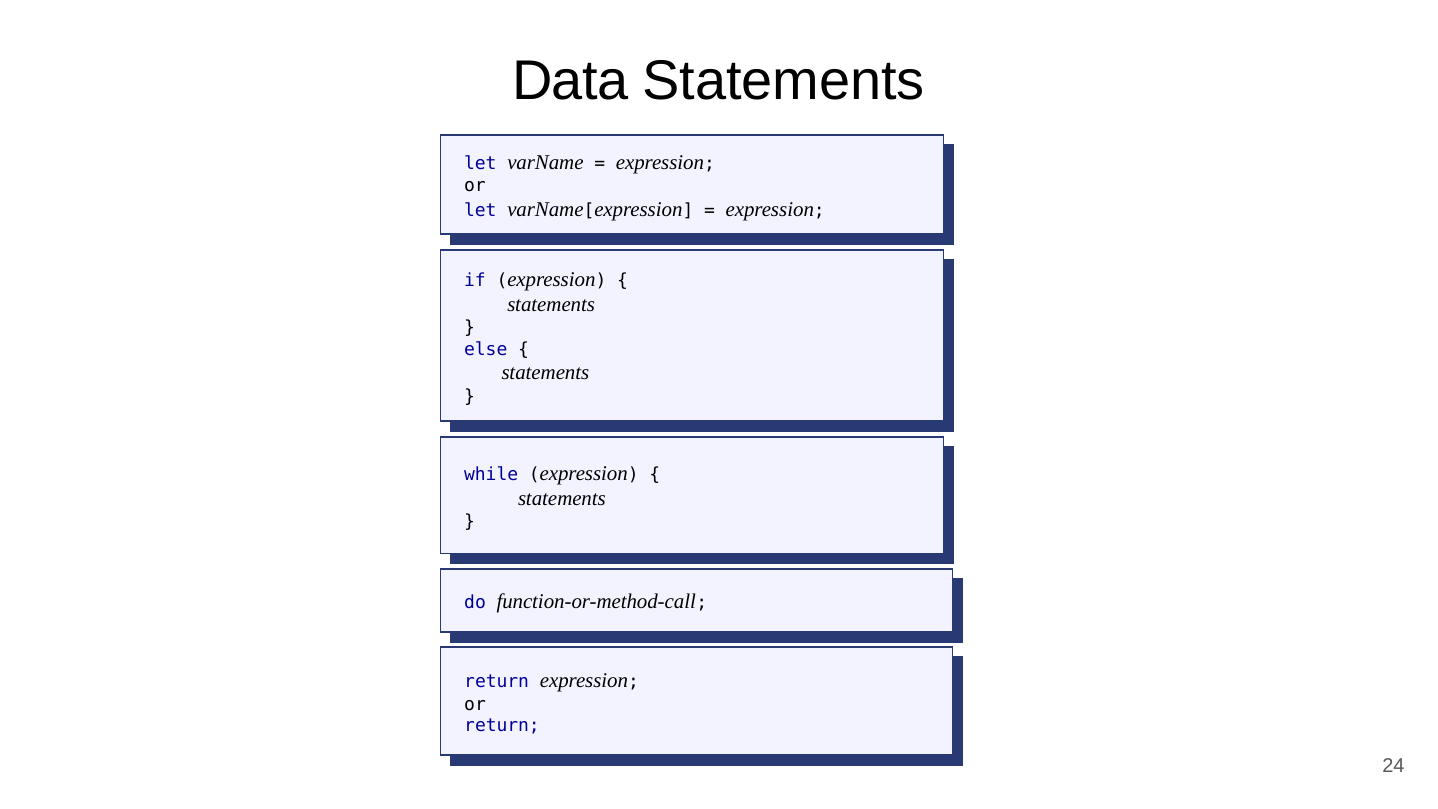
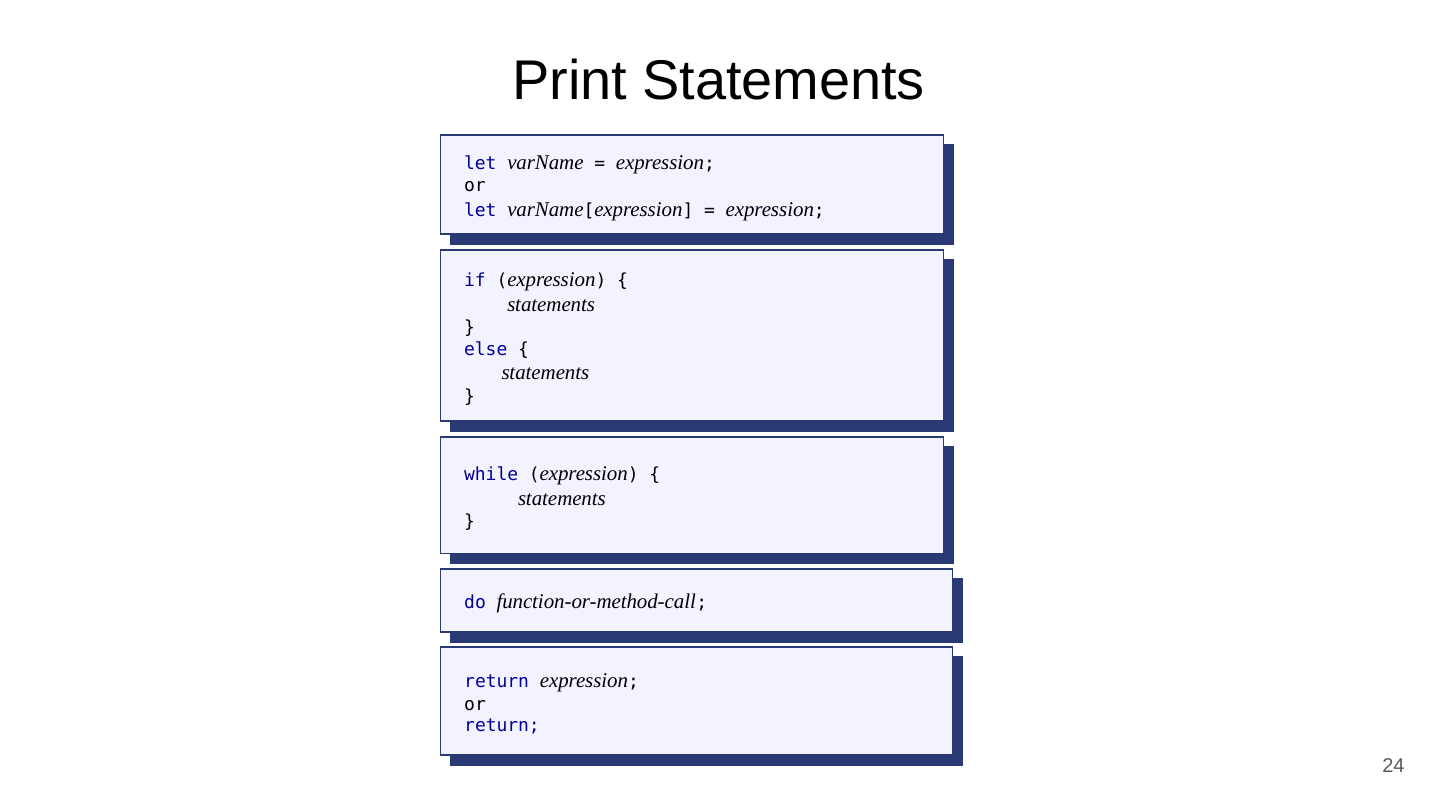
Data: Data -> Print
